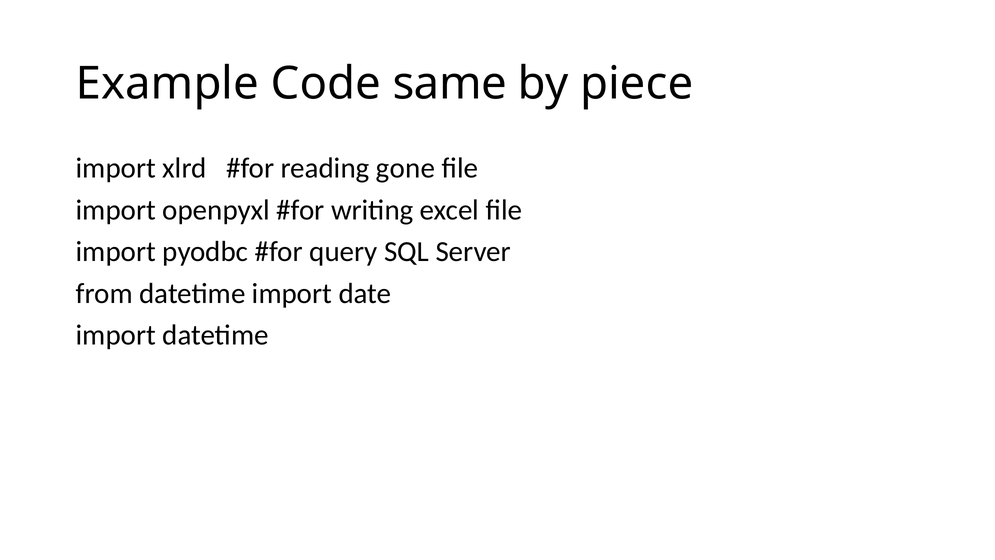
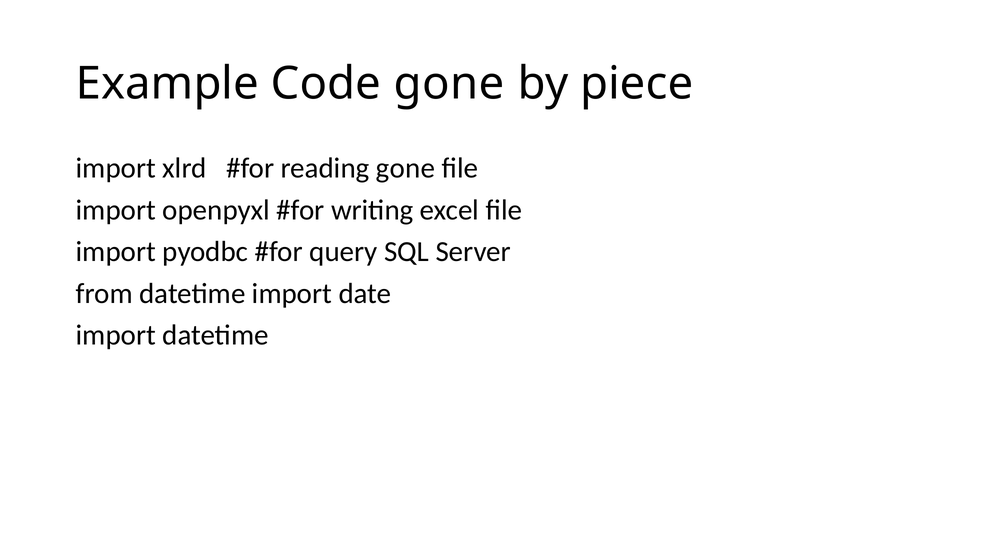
Code same: same -> gone
